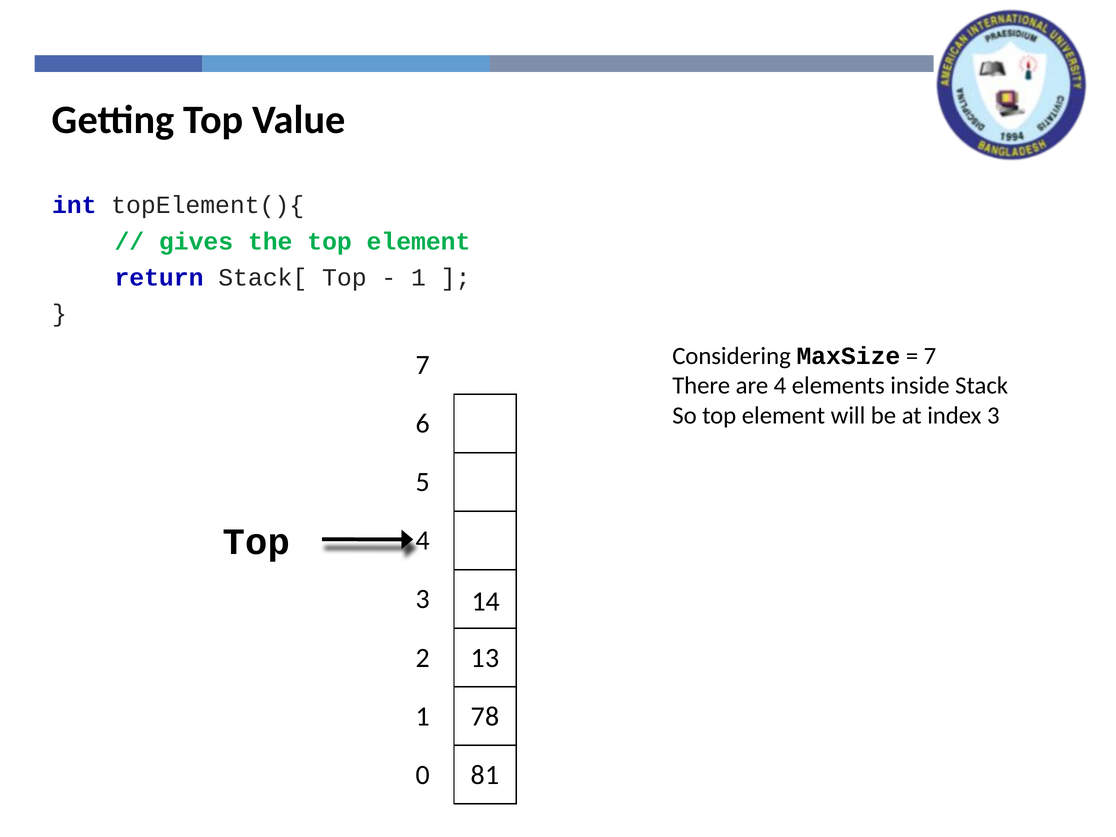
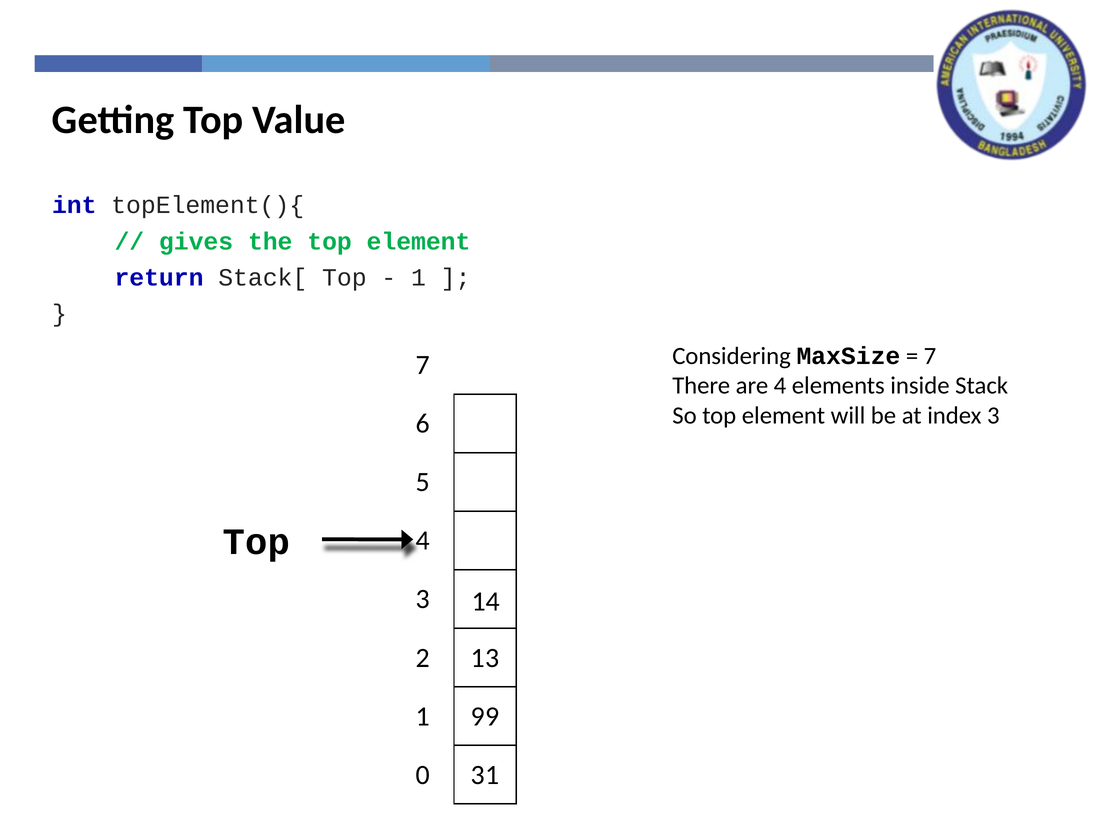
78: 78 -> 99
81: 81 -> 31
